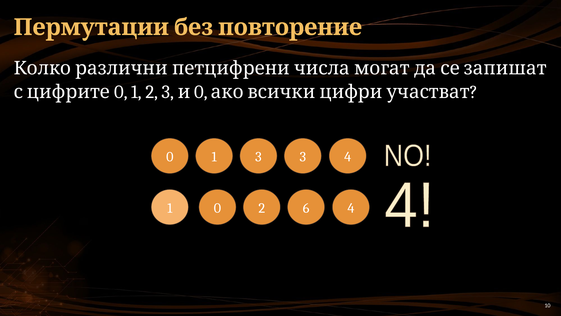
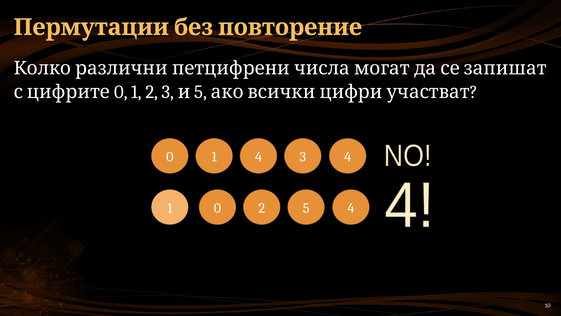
3 0: 0 -> 5
1 3: 3 -> 4
2 6: 6 -> 5
